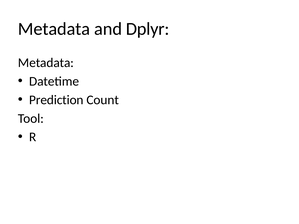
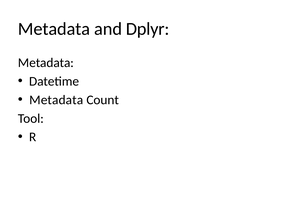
Prediction at (56, 100): Prediction -> Metadata
